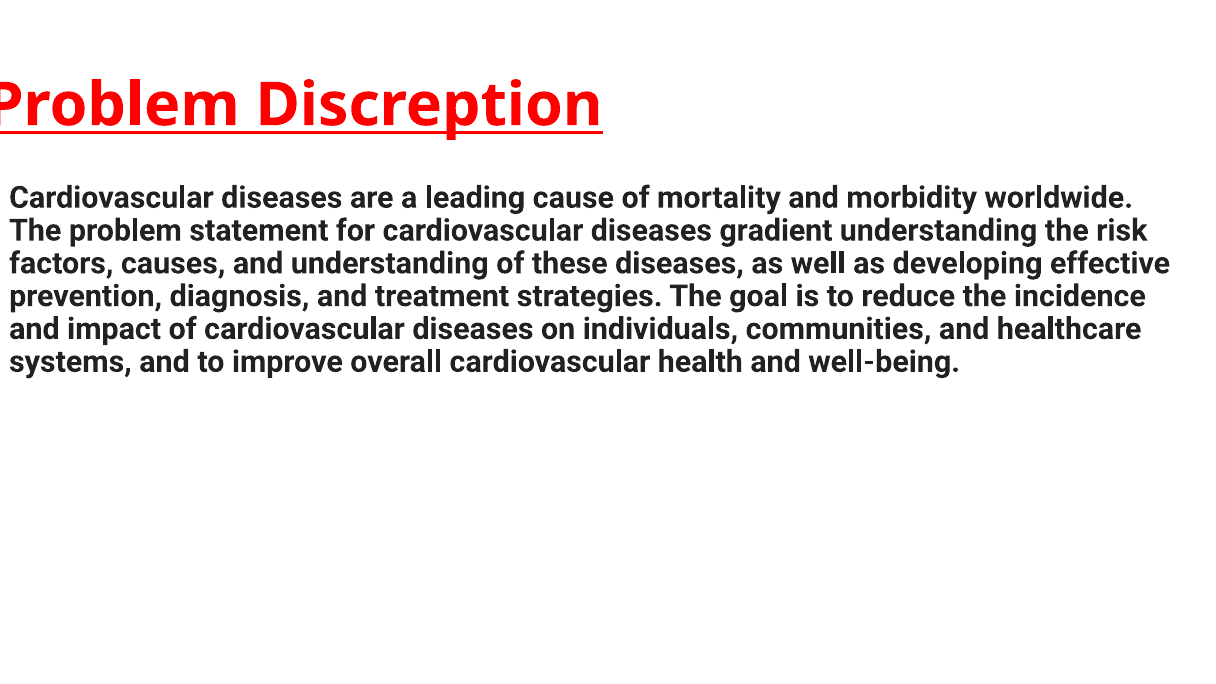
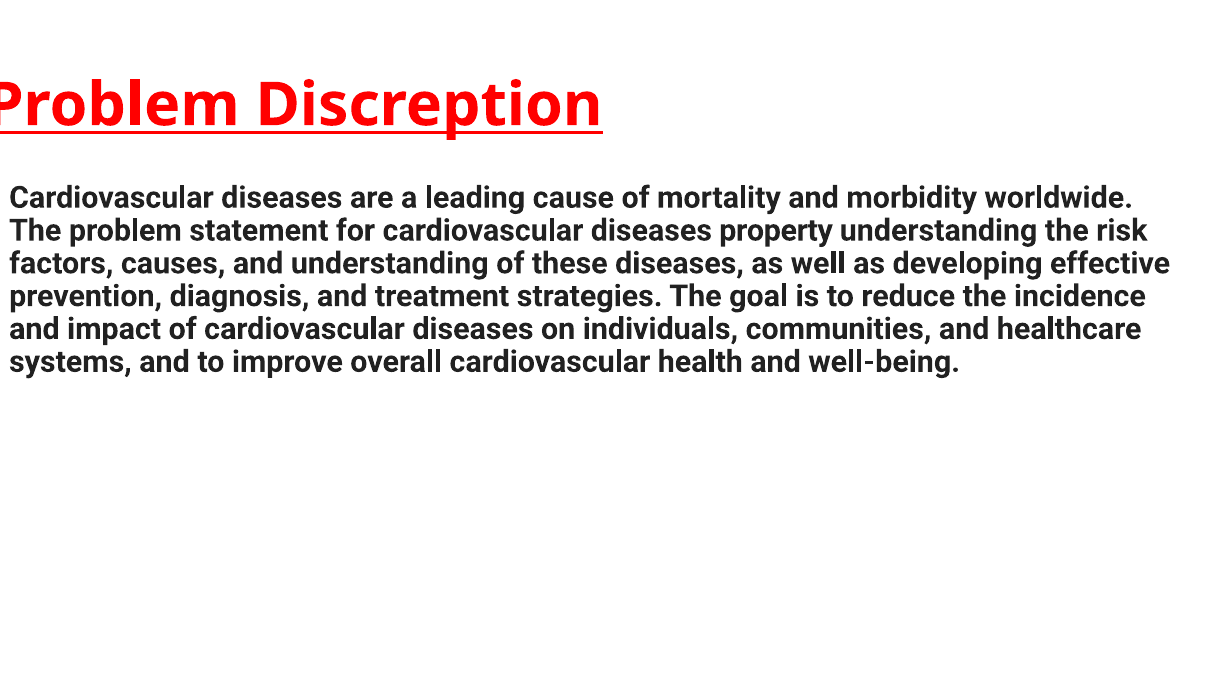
gradient: gradient -> property
